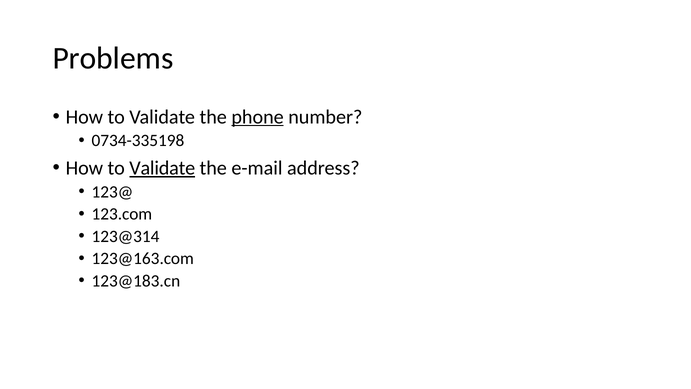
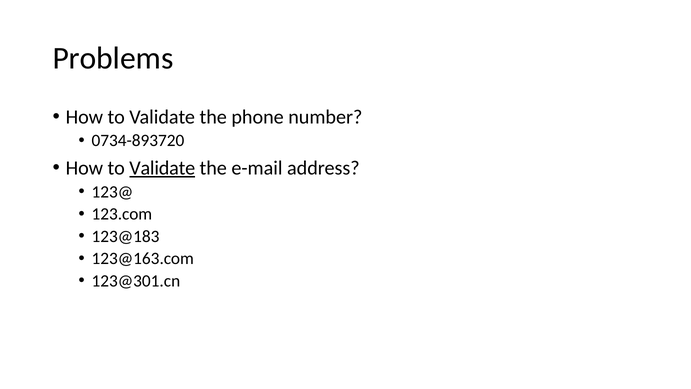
phone underline: present -> none
0734-335198: 0734-335198 -> 0734-893720
123@314: 123@314 -> 123@183
123@183.cn: 123@183.cn -> 123@301.cn
